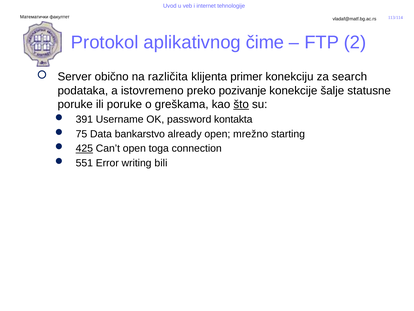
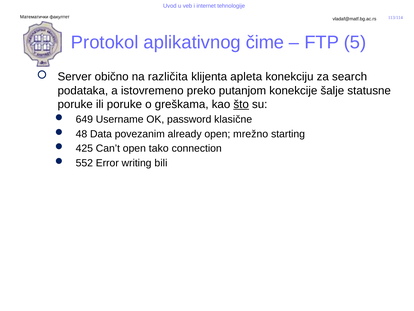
2: 2 -> 5
primer: primer -> apleta
pozivanje: pozivanje -> putanjom
391: 391 -> 649
kontakta: kontakta -> klasične
75: 75 -> 48
bankarstvo: bankarstvo -> povezanim
425 underline: present -> none
toga: toga -> tako
551: 551 -> 552
